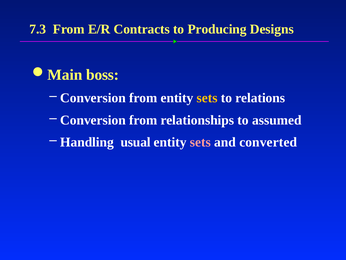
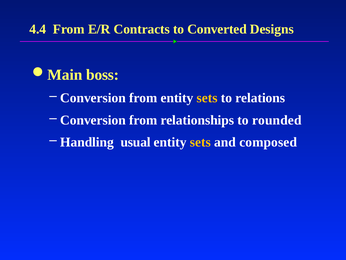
7.3: 7.3 -> 4.4
Producing: Producing -> Converted
assumed: assumed -> rounded
sets at (200, 142) colour: pink -> yellow
converted: converted -> composed
